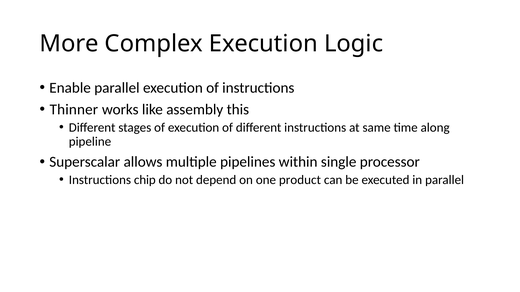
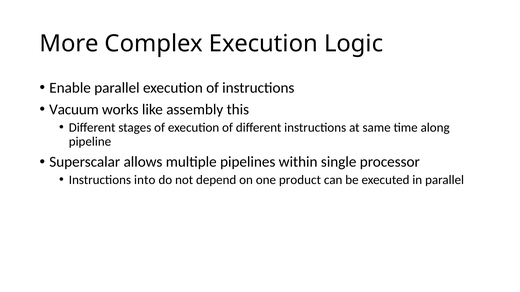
Thinner: Thinner -> Vacuum
chip: chip -> into
